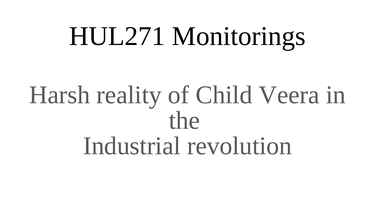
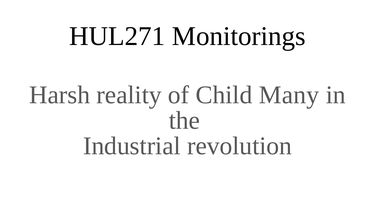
Veera: Veera -> Many
